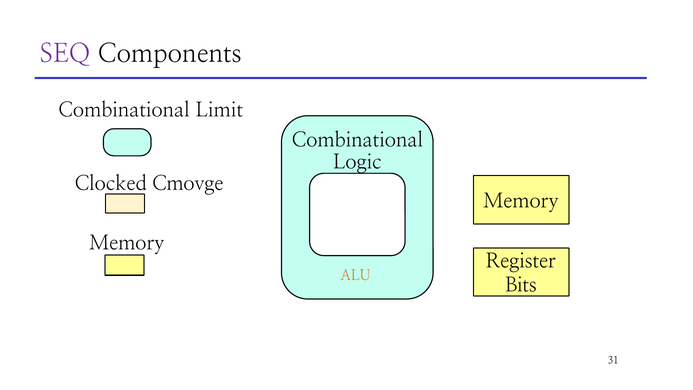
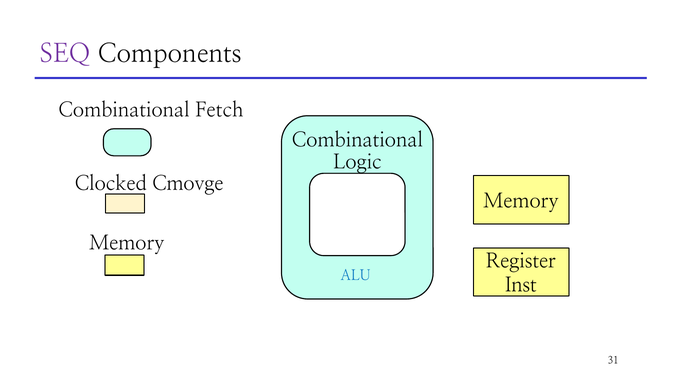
Limit: Limit -> Fetch
ALU colour: orange -> blue
Bits: Bits -> Inst
